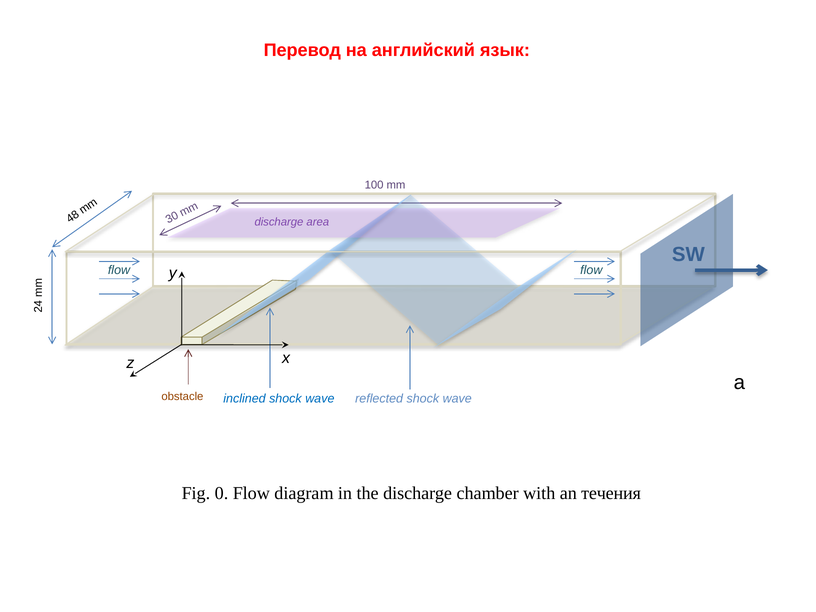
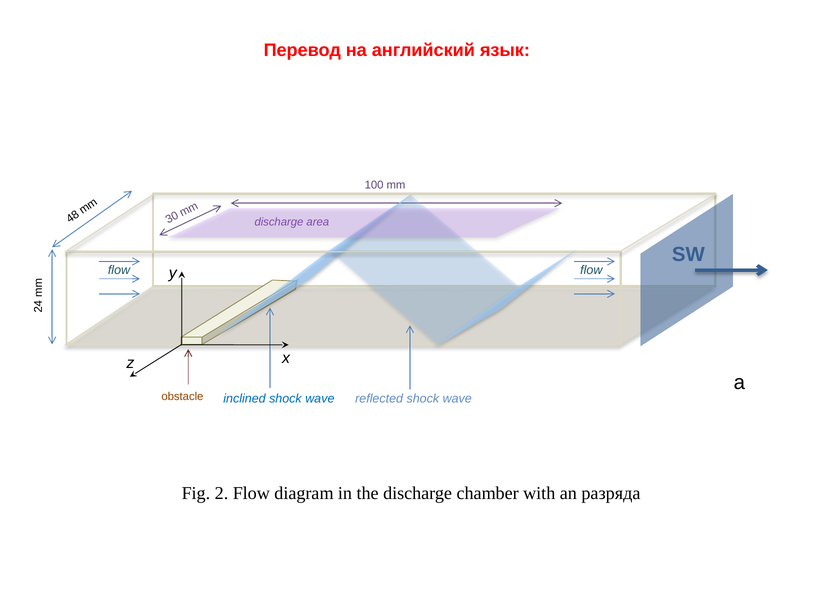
Fig 0: 0 -> 2
течения: течения -> разряда
